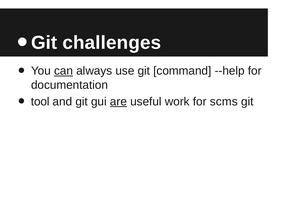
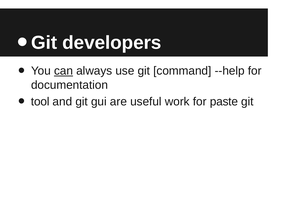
challenges: challenges -> developers
are underline: present -> none
scms: scms -> paste
